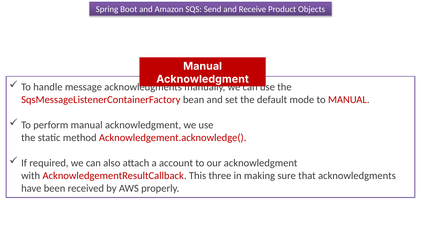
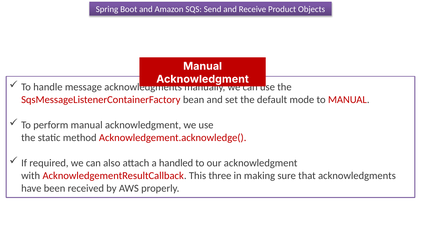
account: account -> handled
